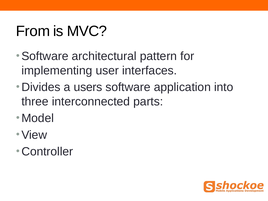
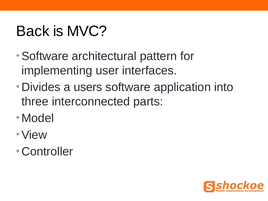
From: From -> Back
